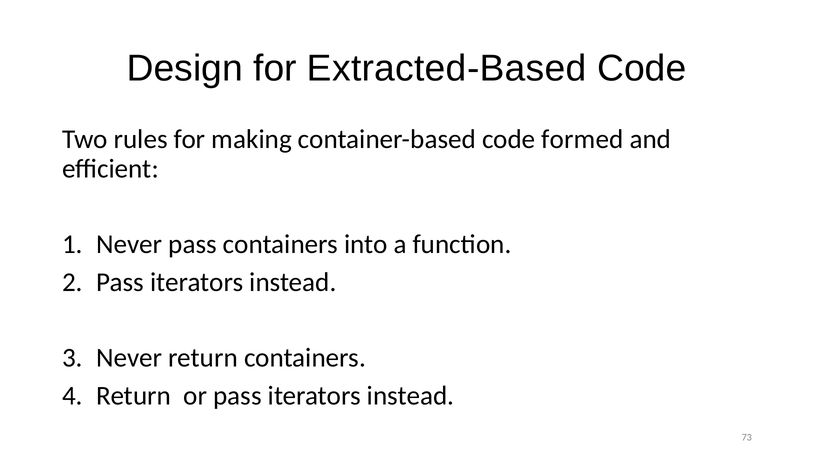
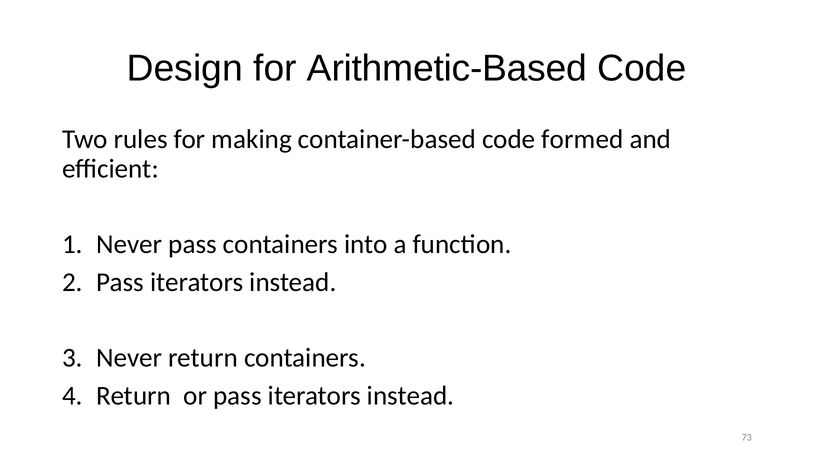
Extracted-Based: Extracted-Based -> Arithmetic-Based
